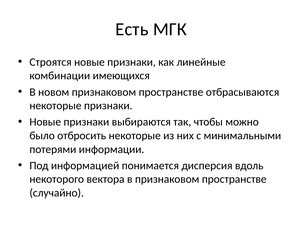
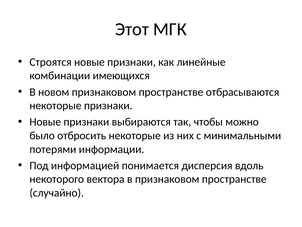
Есть: Есть -> Этот
